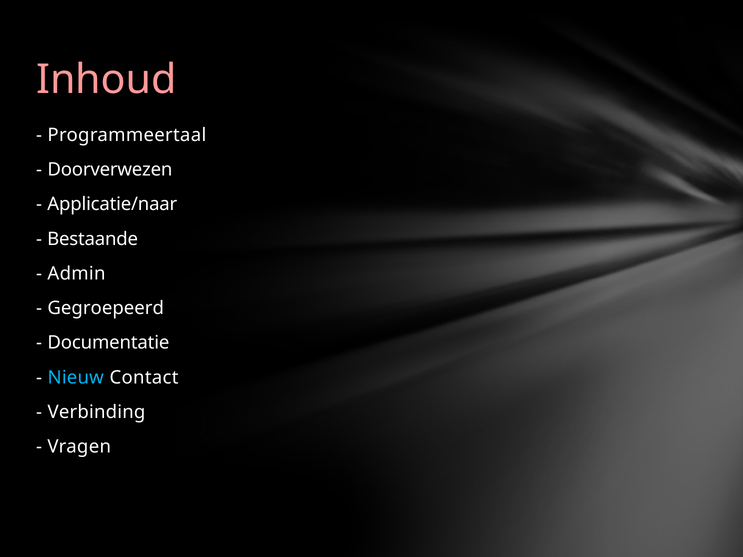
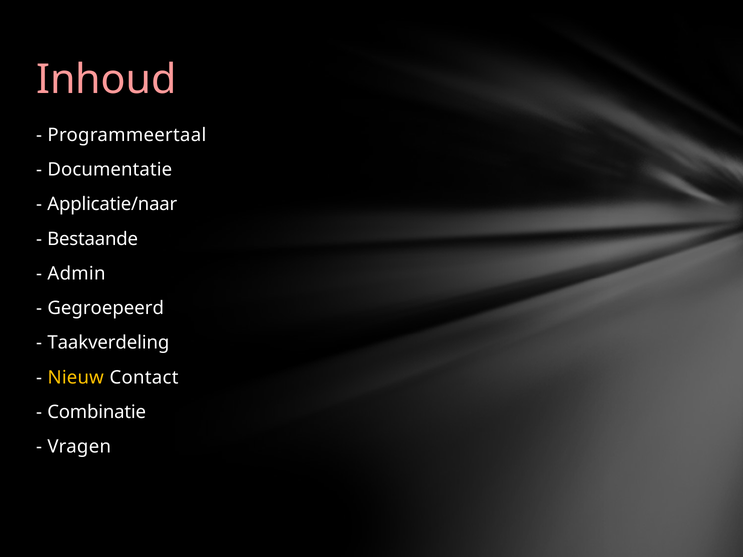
Doorverwezen: Doorverwezen -> Documentatie
Documentatie: Documentatie -> Taakverdeling
Nieuw colour: light blue -> yellow
Verbinding: Verbinding -> Combinatie
